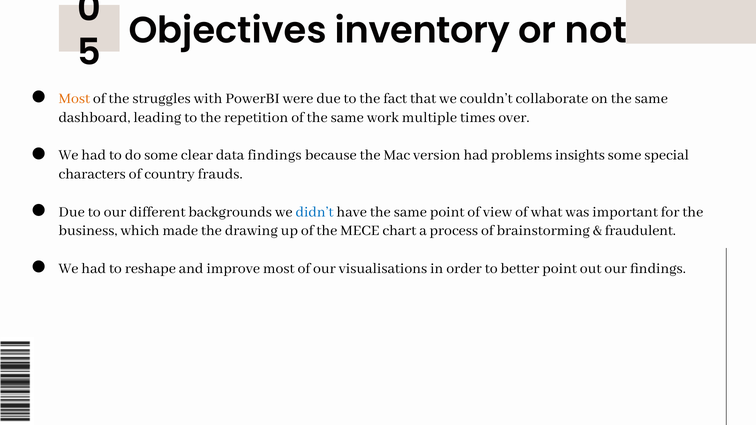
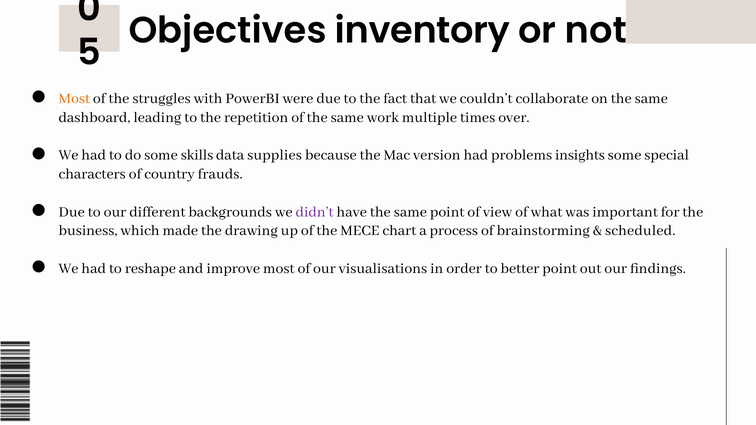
clear: clear -> skills
data findings: findings -> supplies
didn’t colour: blue -> purple
fraudulent: fraudulent -> scheduled
